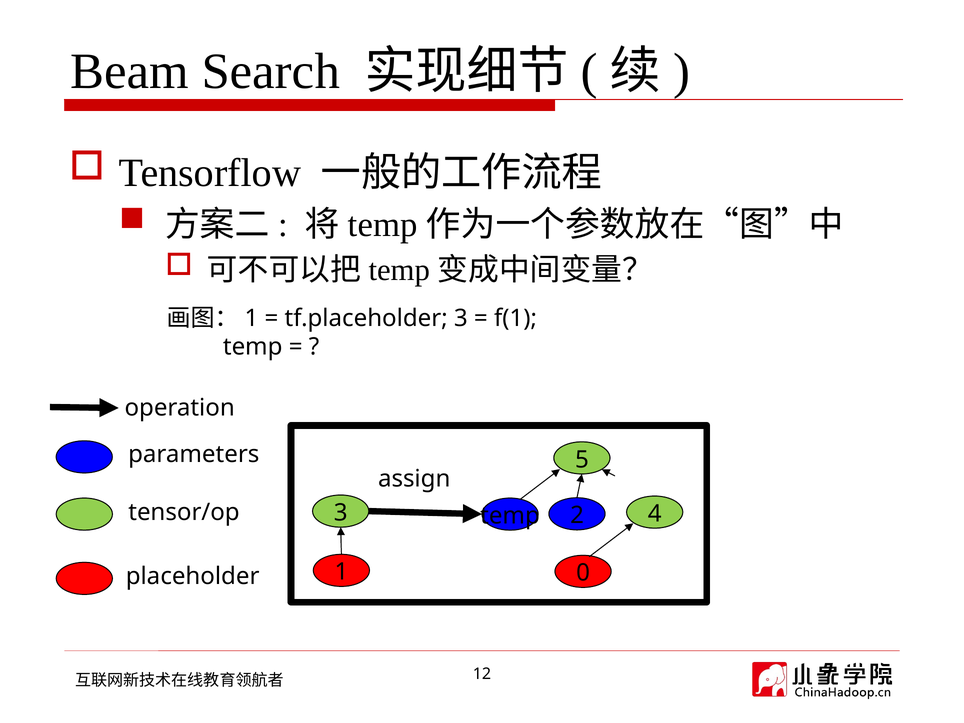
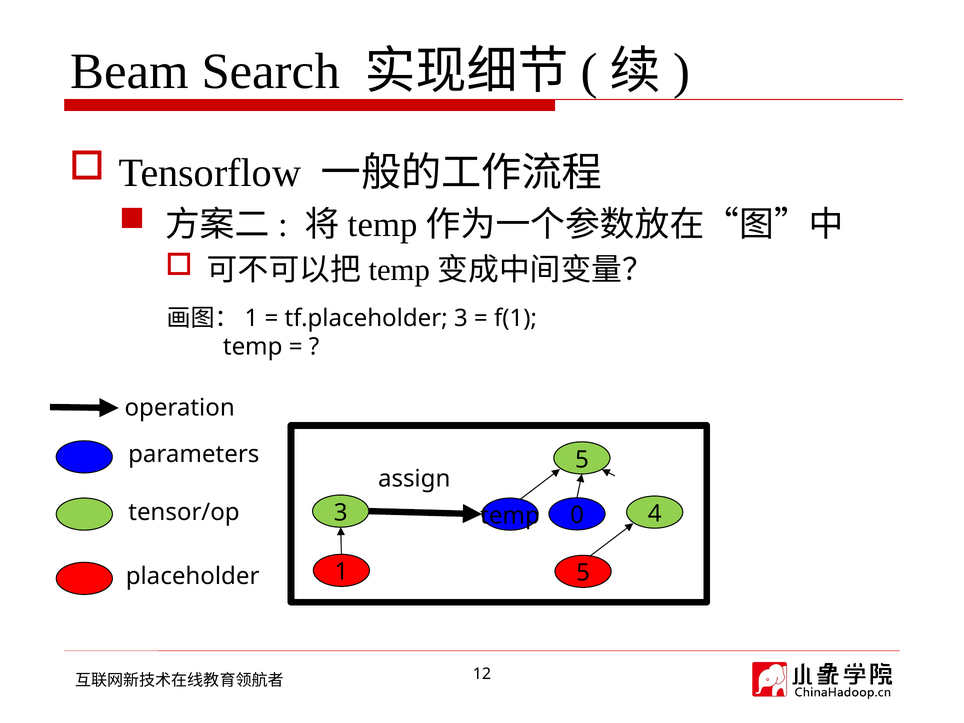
2: 2 -> 0
1 0: 0 -> 5
